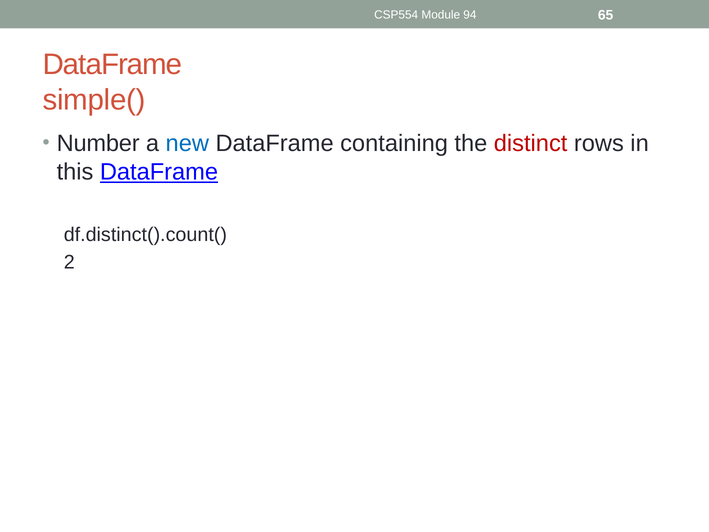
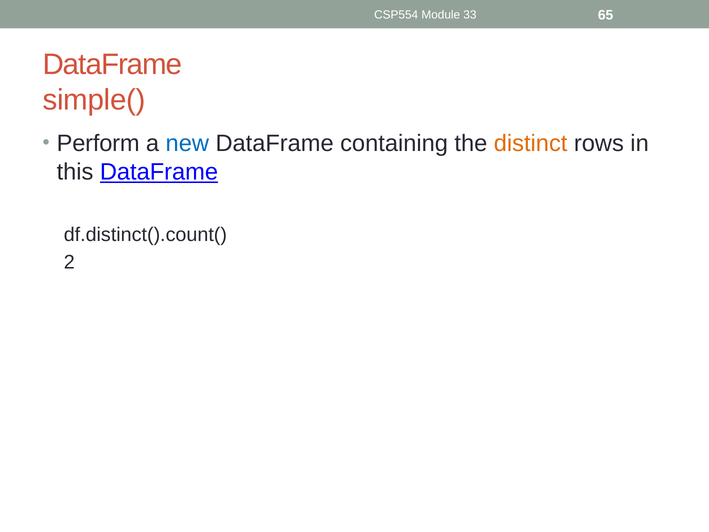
94: 94 -> 33
Number: Number -> Perform
distinct colour: red -> orange
